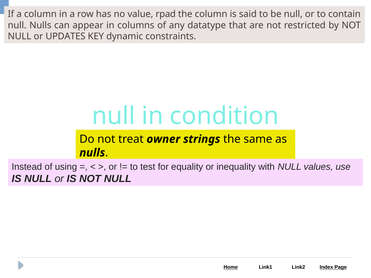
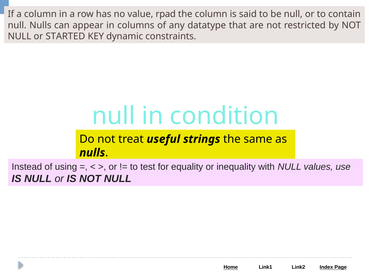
UPDATES: UPDATES -> STARTED
owner: owner -> useful
